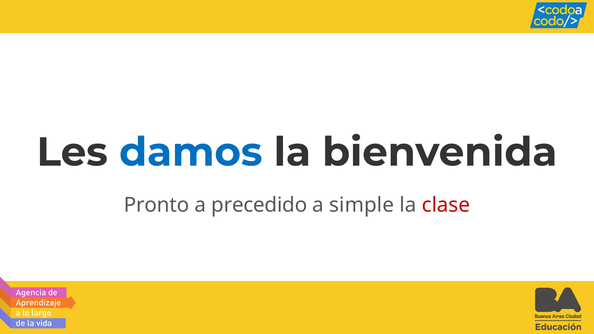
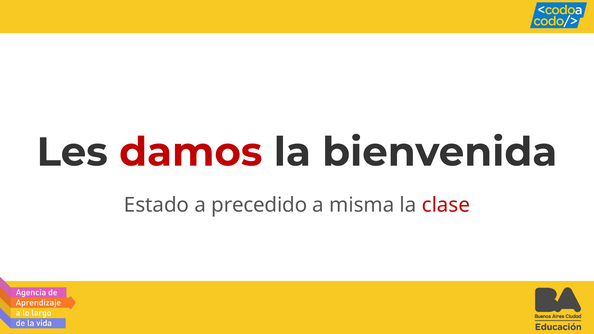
damos colour: blue -> red
Pronto: Pronto -> Estado
simple: simple -> misma
